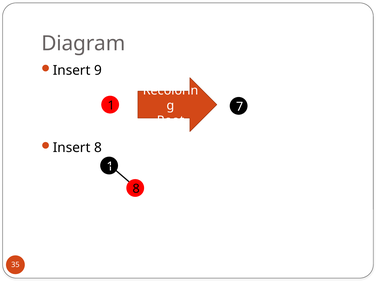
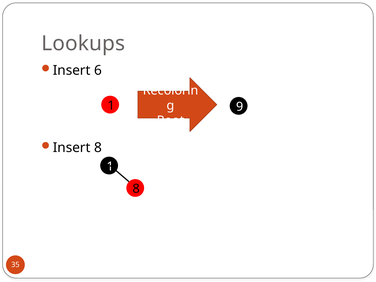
Diagram: Diagram -> Lookups
9: 9 -> 6
7: 7 -> 9
